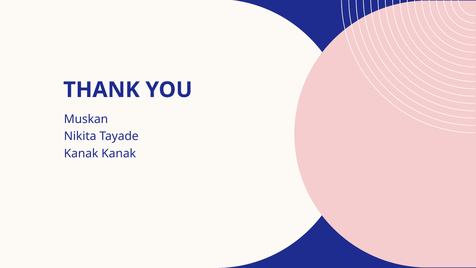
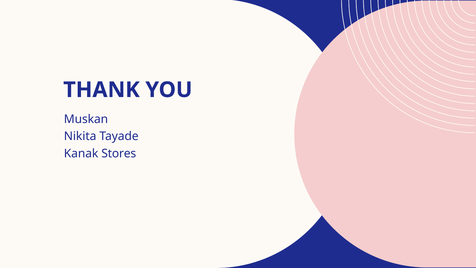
Kanak Kanak: Kanak -> Stores
